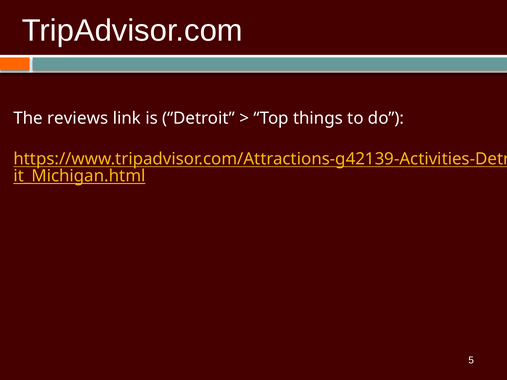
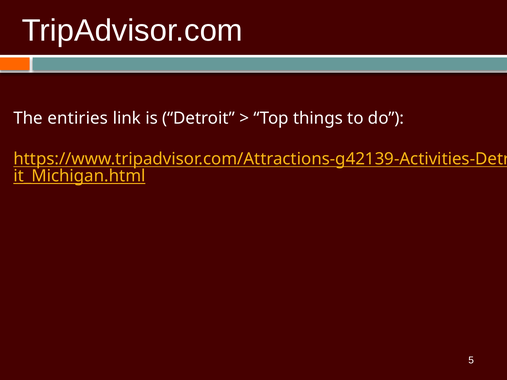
reviews: reviews -> entiries
